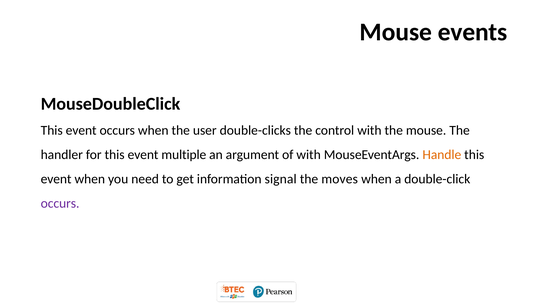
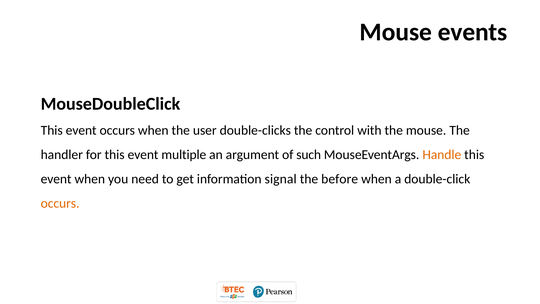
of with: with -> such
moves: moves -> before
occurs at (60, 203) colour: purple -> orange
